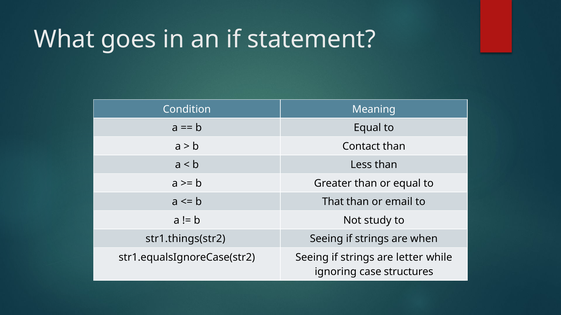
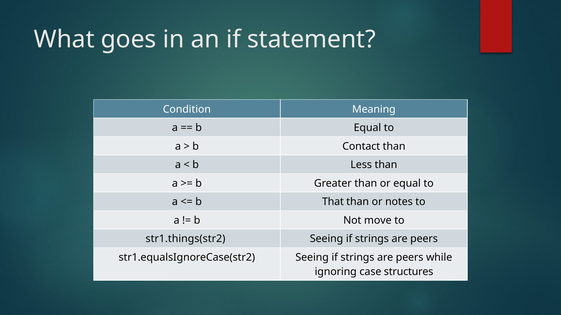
email: email -> notes
study: study -> move
when at (424, 239): when -> peers
letter at (410, 258): letter -> peers
